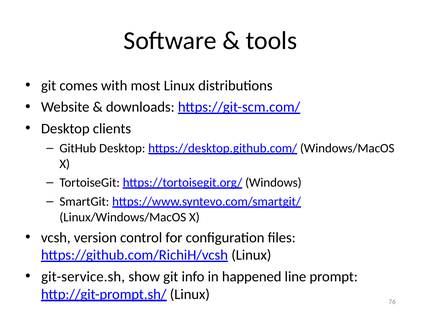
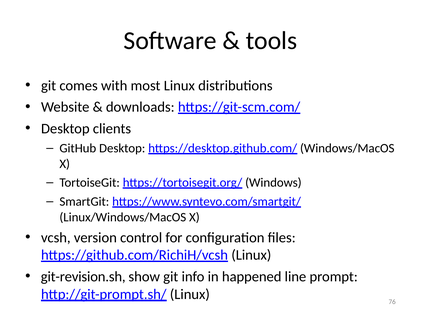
git-service.sh: git-service.sh -> git-revision.sh
